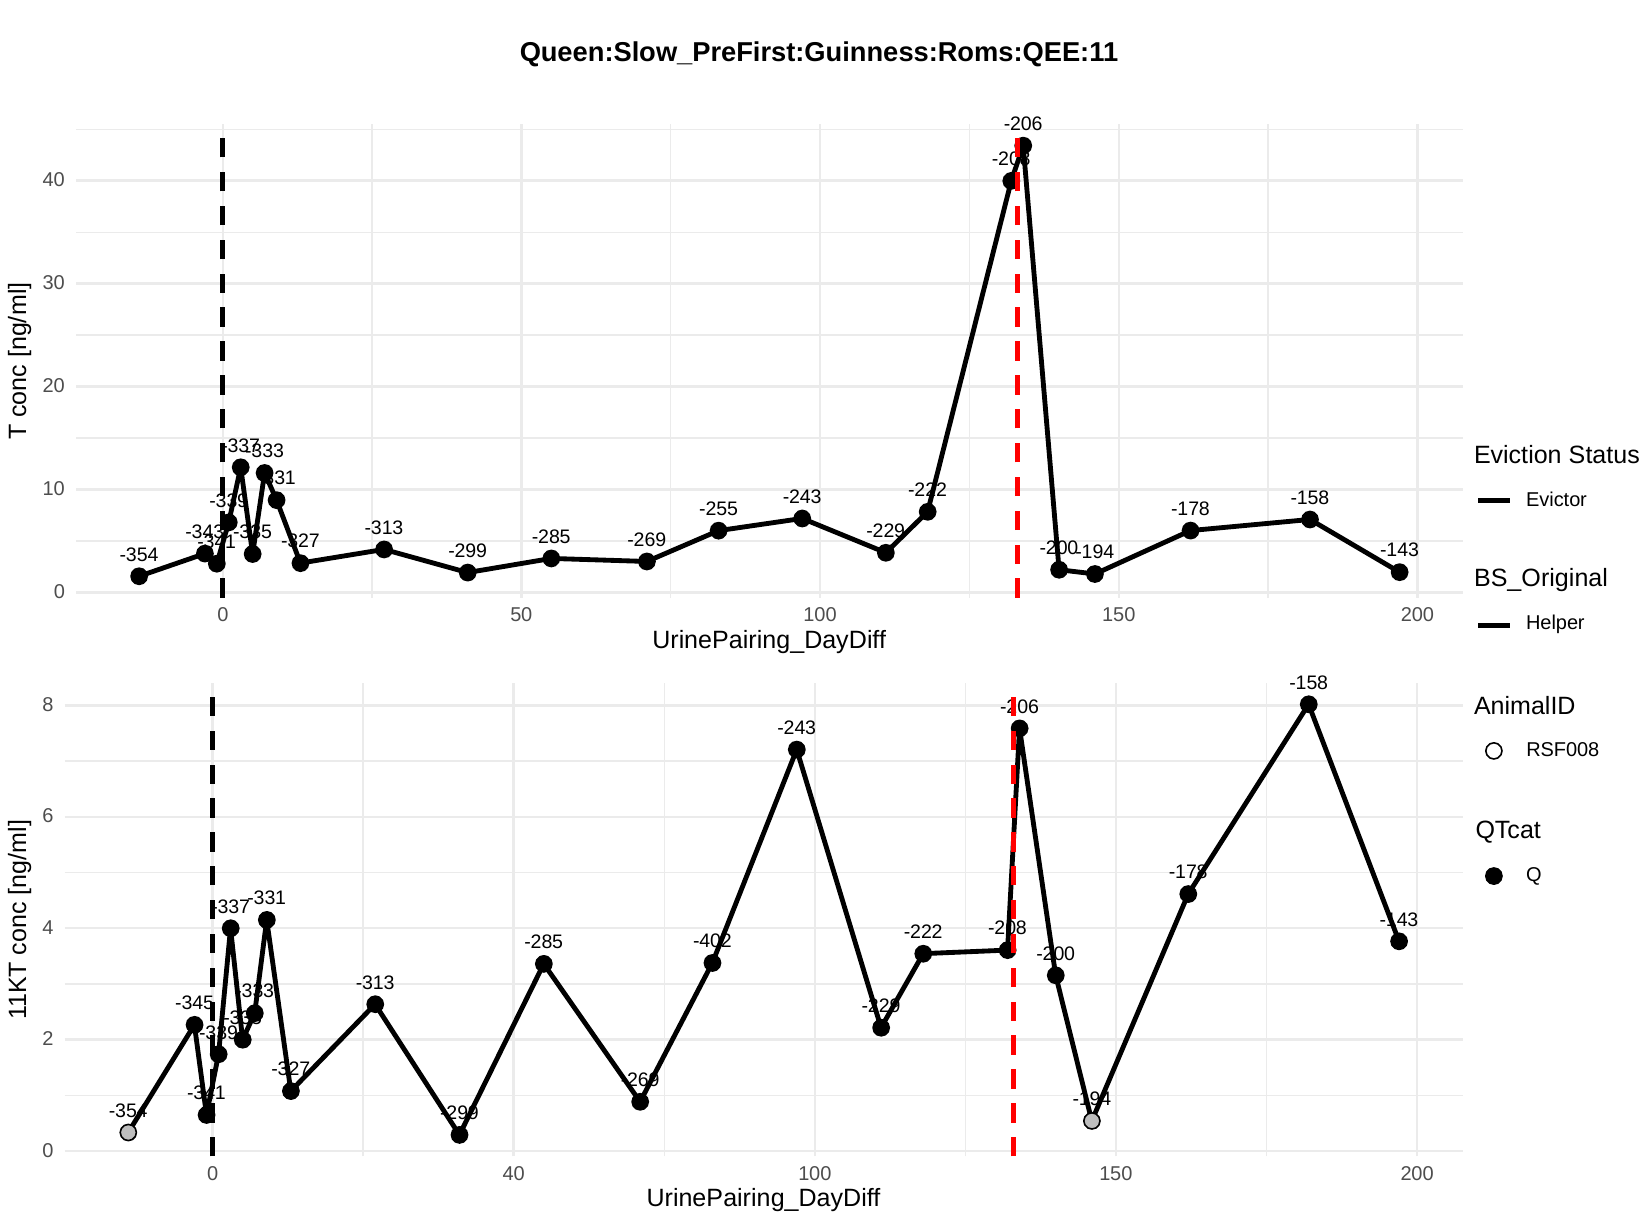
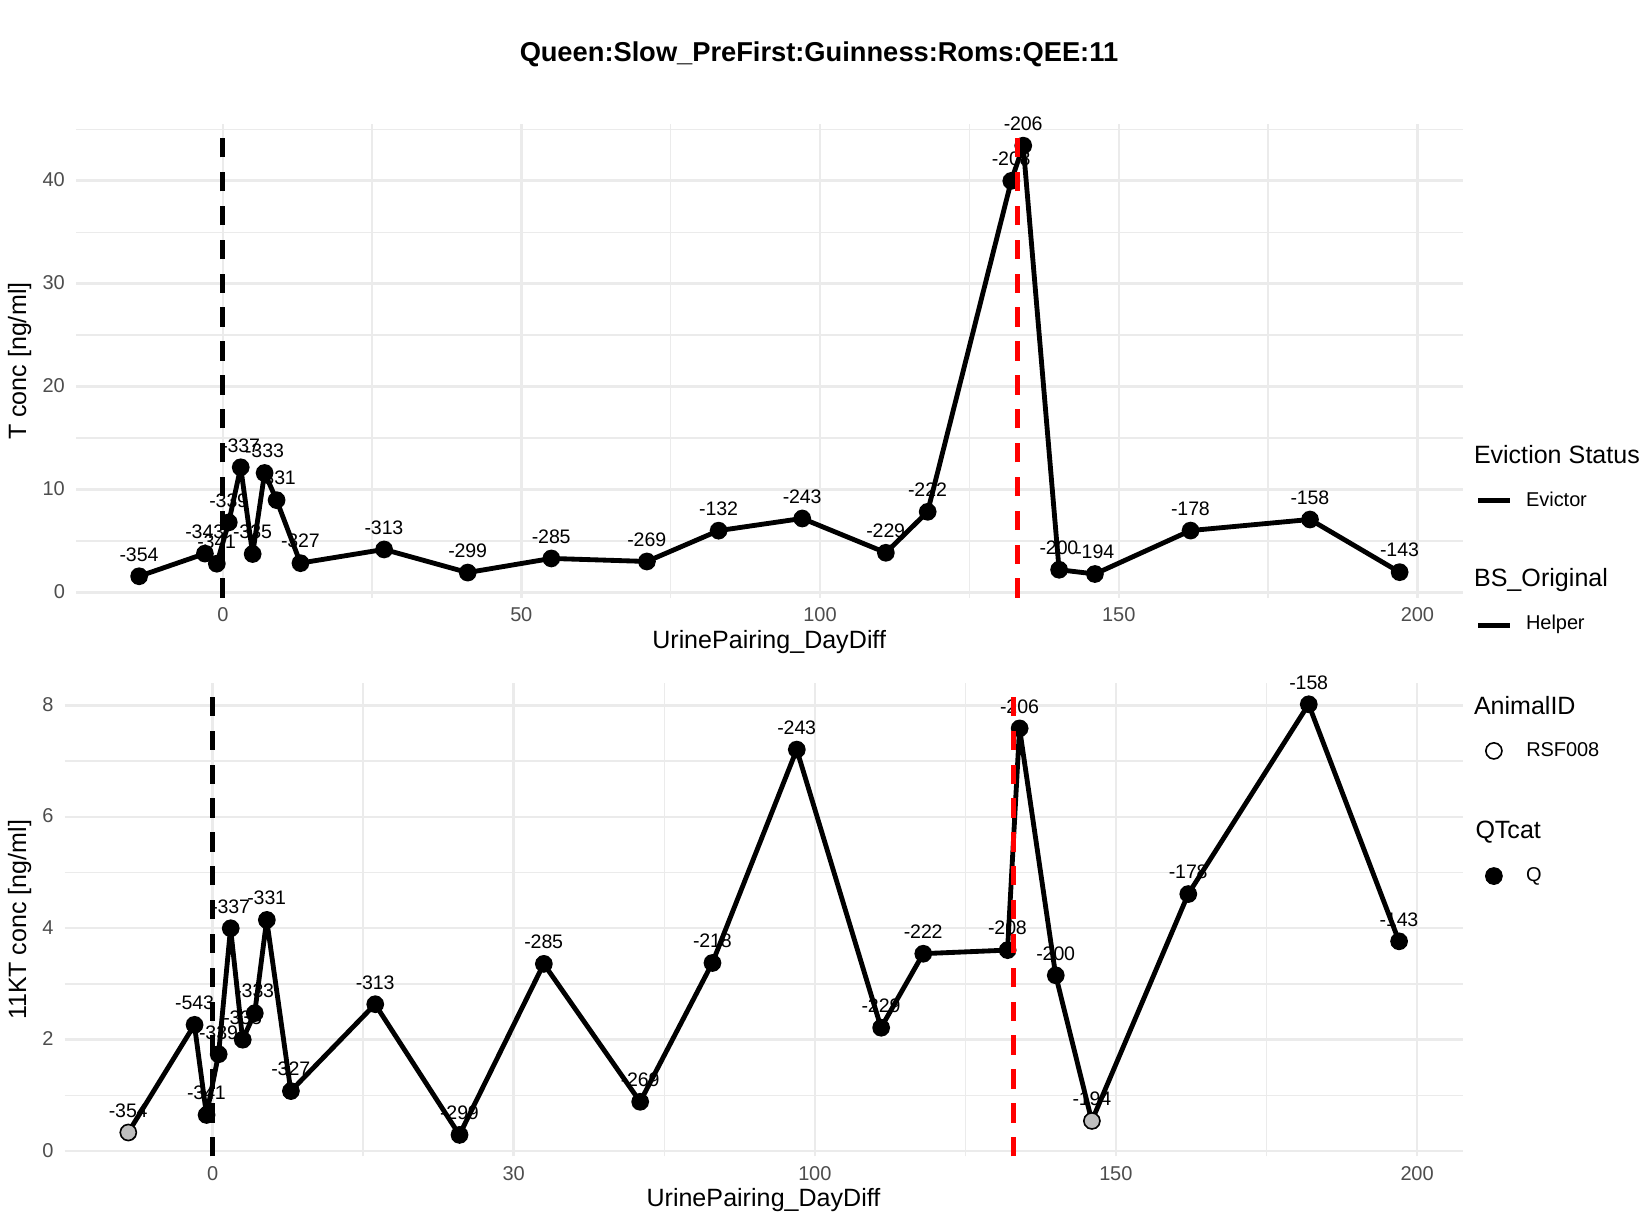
-255: -255 -> -132
-402: -402 -> -218
-345: -345 -> -543
0 40: 40 -> 30
